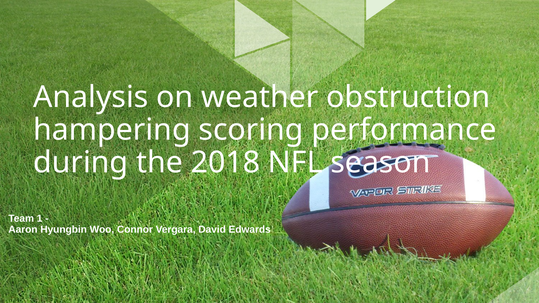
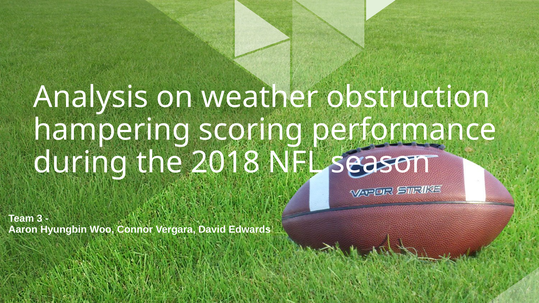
1: 1 -> 3
